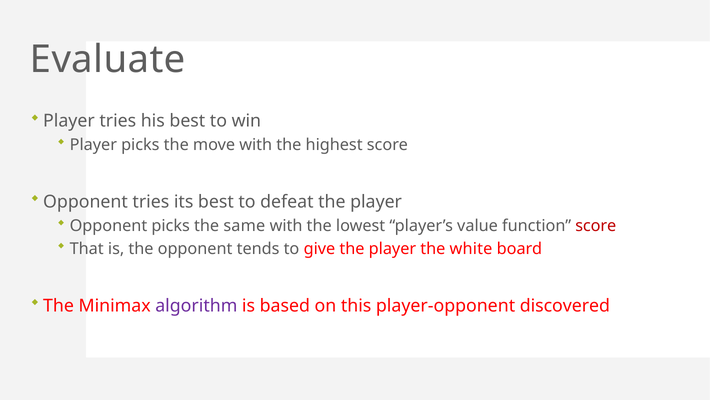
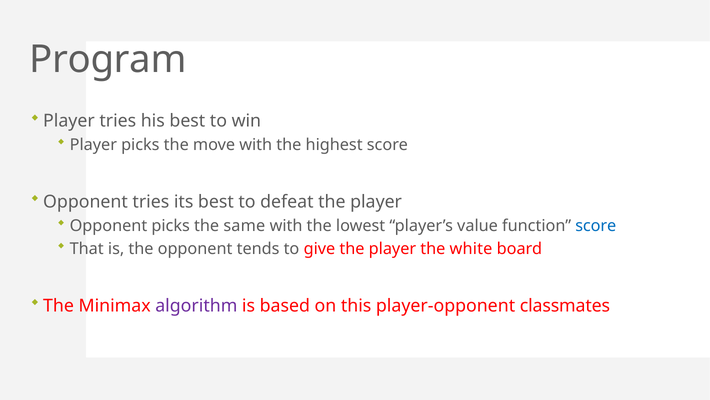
Evaluate: Evaluate -> Program
score at (596, 225) colour: red -> blue
discovered: discovered -> classmates
